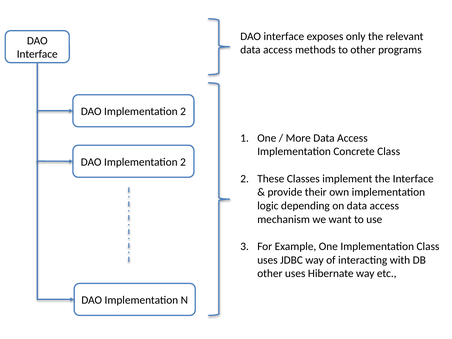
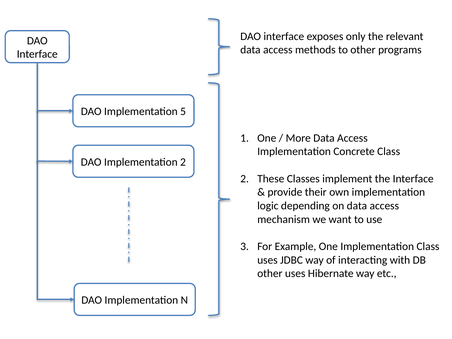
2 at (183, 112): 2 -> 5
